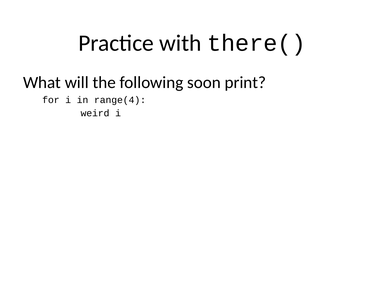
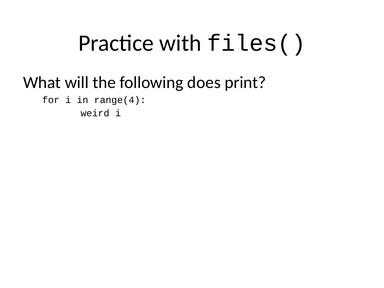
there(: there( -> files(
soon: soon -> does
